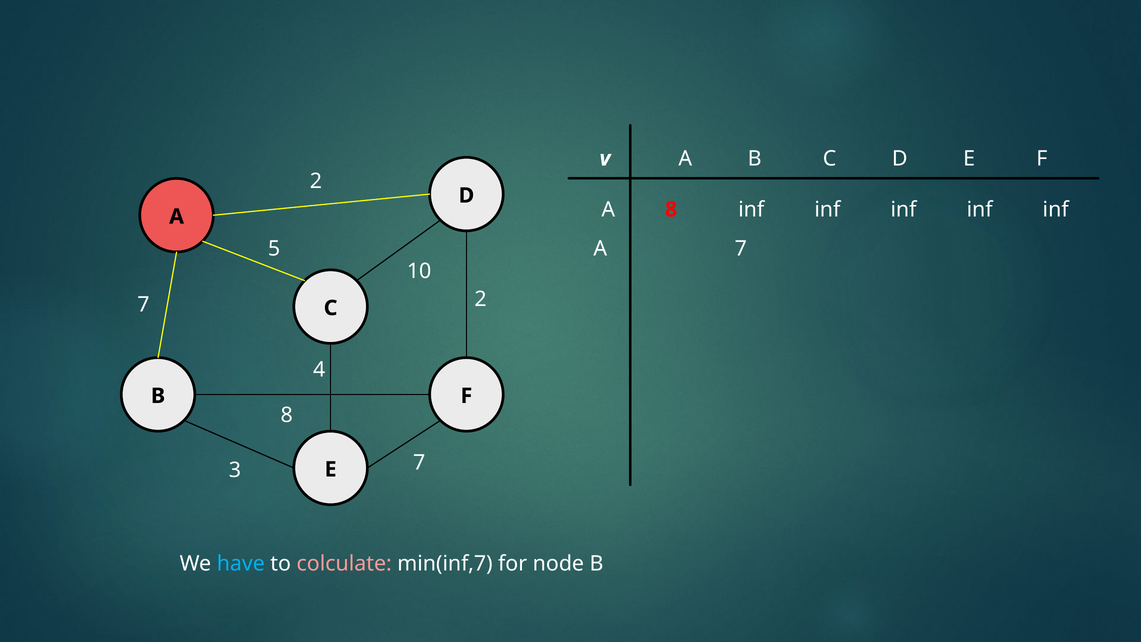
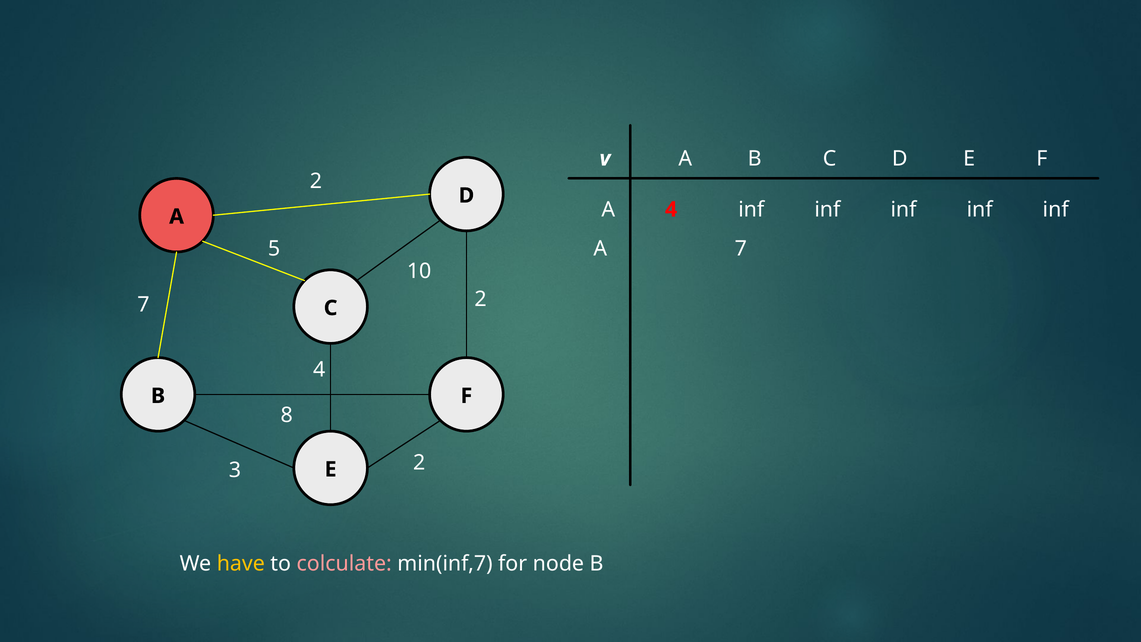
A 8: 8 -> 4
3 7: 7 -> 2
have colour: light blue -> yellow
